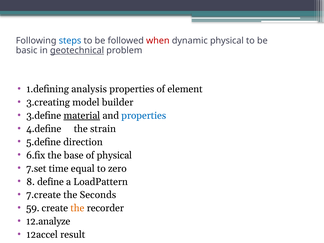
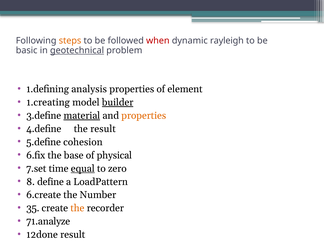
steps colour: blue -> orange
dynamic physical: physical -> rayleigh
3.creating: 3.creating -> 1.creating
builder underline: none -> present
properties at (144, 116) colour: blue -> orange
the strain: strain -> result
direction: direction -> cohesion
equal underline: none -> present
7.create: 7.create -> 6.create
Seconds: Seconds -> Number
59: 59 -> 35
12.analyze: 12.analyze -> 71.analyze
12accel: 12accel -> 12done
